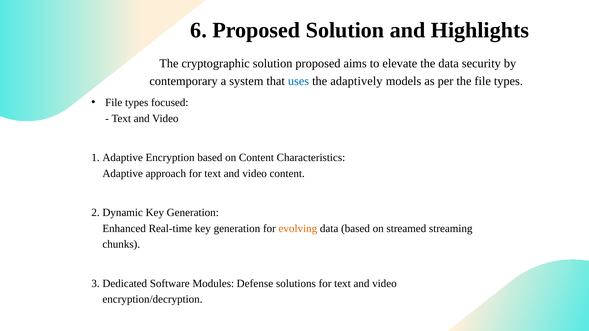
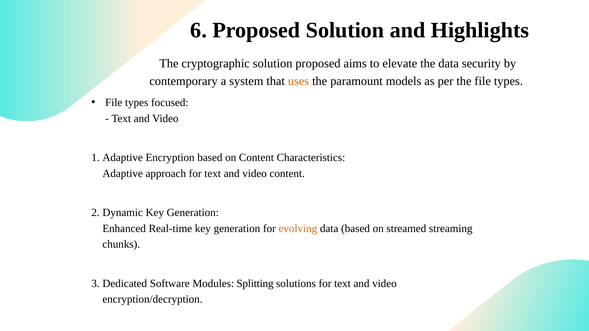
uses at (299, 81) colour: blue -> orange
adaptively: adaptively -> paramount
Defense: Defense -> Splitting
